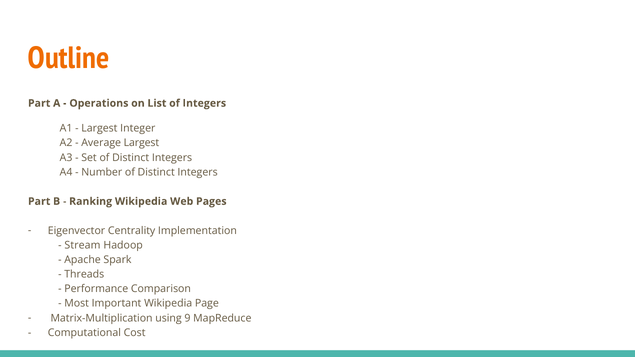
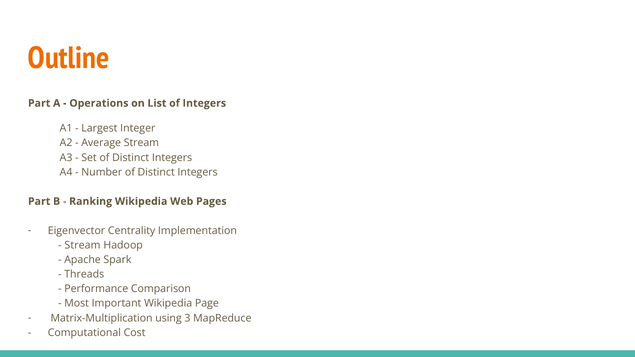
Average Largest: Largest -> Stream
9: 9 -> 3
